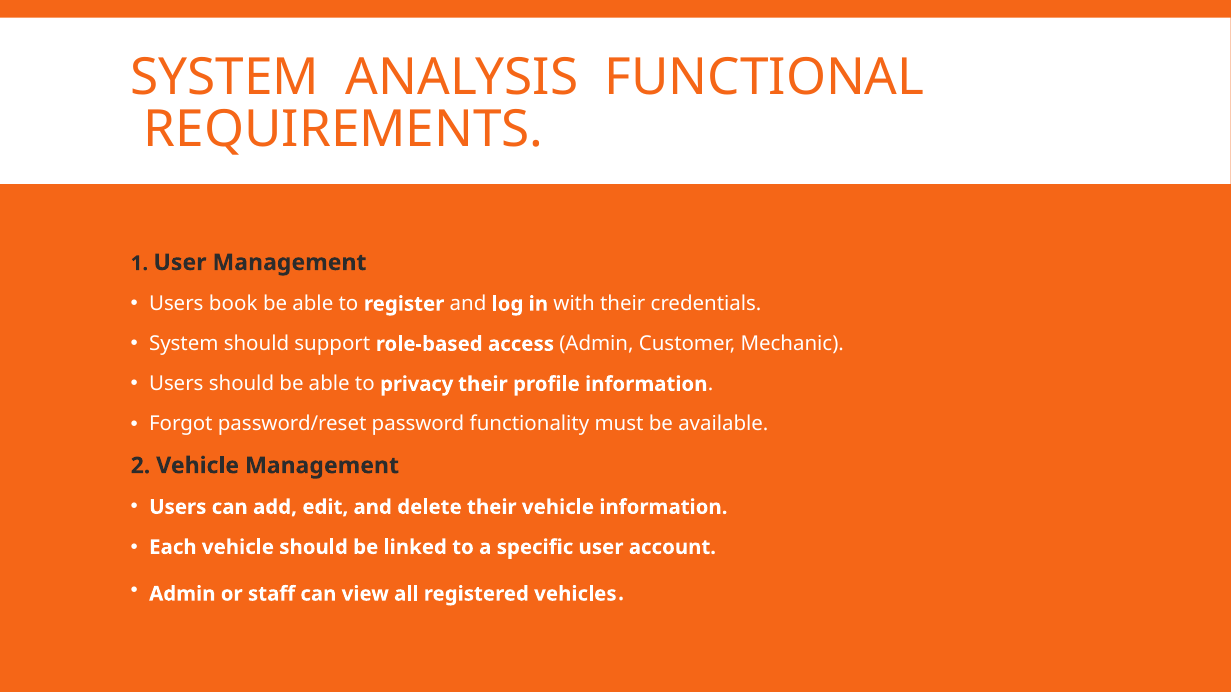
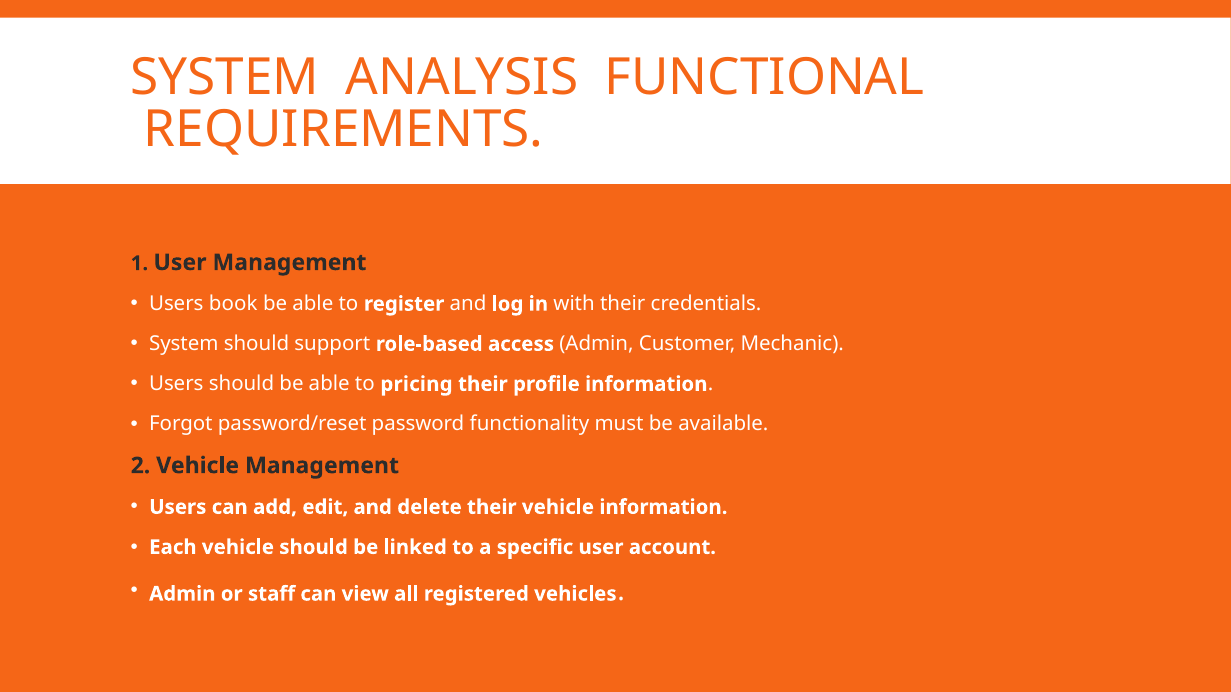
privacy: privacy -> pricing
